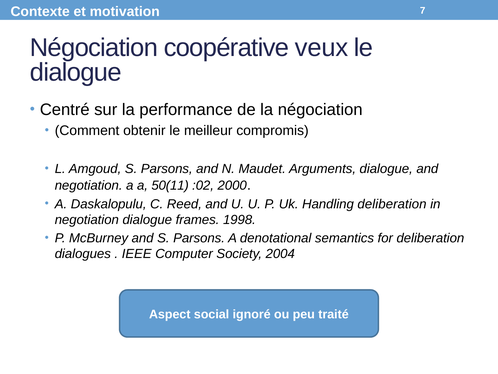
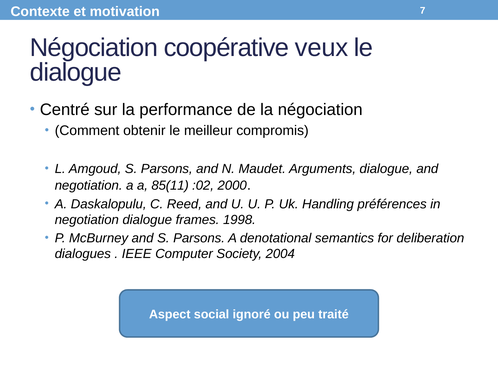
50(11: 50(11 -> 85(11
Handling deliberation: deliberation -> préférences
